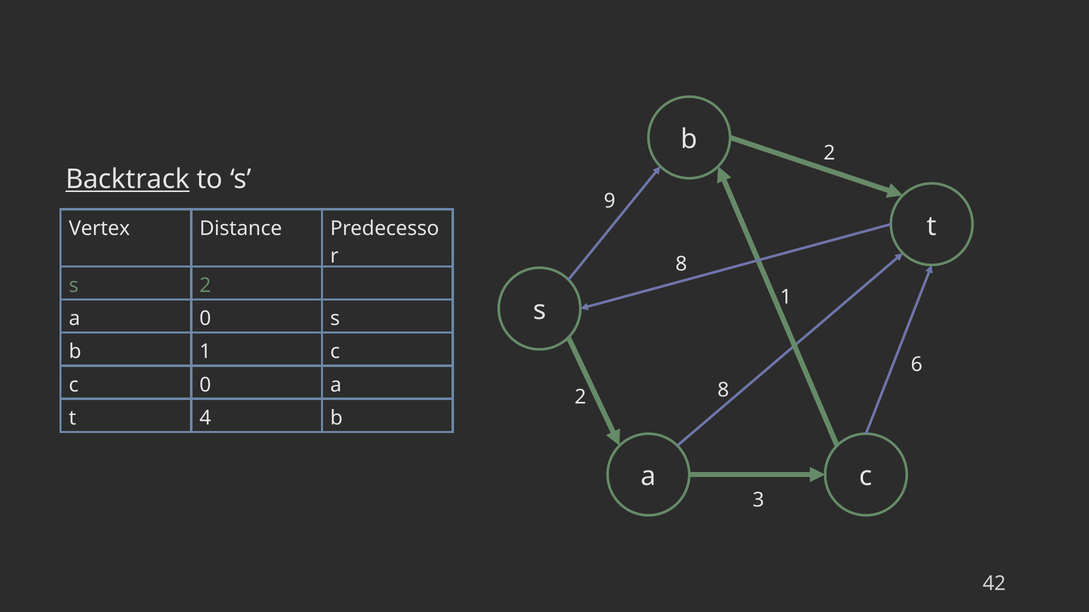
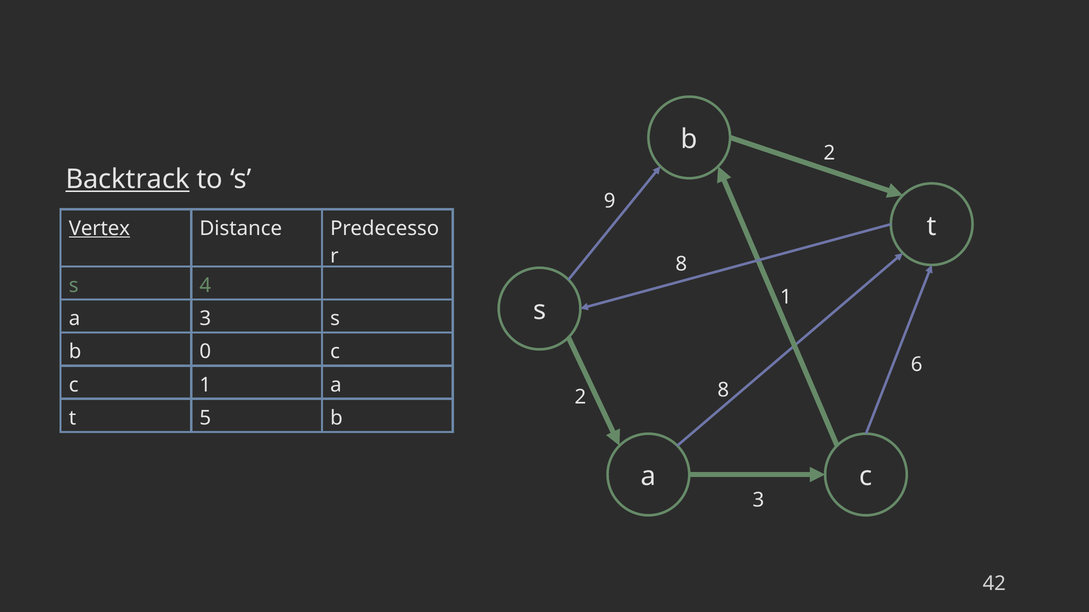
Vertex underline: none -> present
s 2: 2 -> 4
a 0: 0 -> 3
b 1: 1 -> 0
c 0: 0 -> 1
4: 4 -> 5
